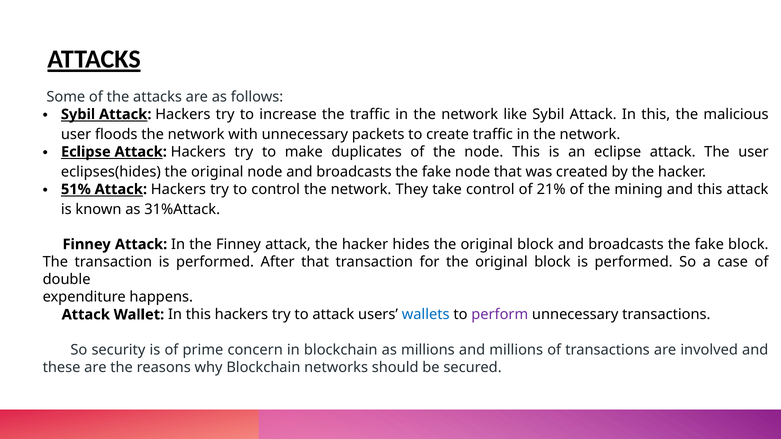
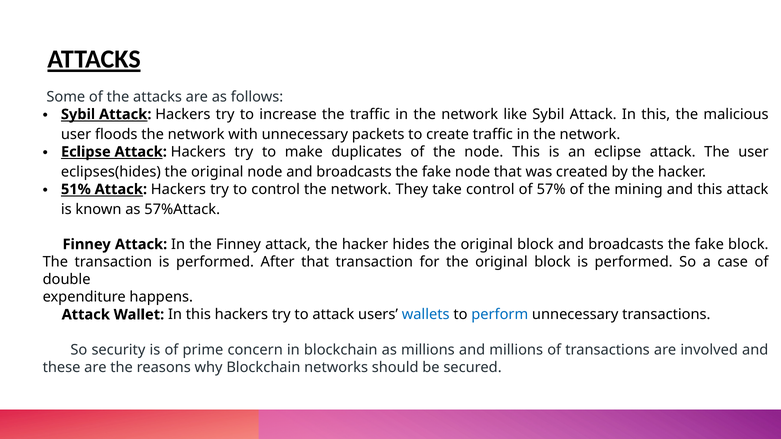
21%: 21% -> 57%
31%Attack: 31%Attack -> 57%Attack
perform colour: purple -> blue
